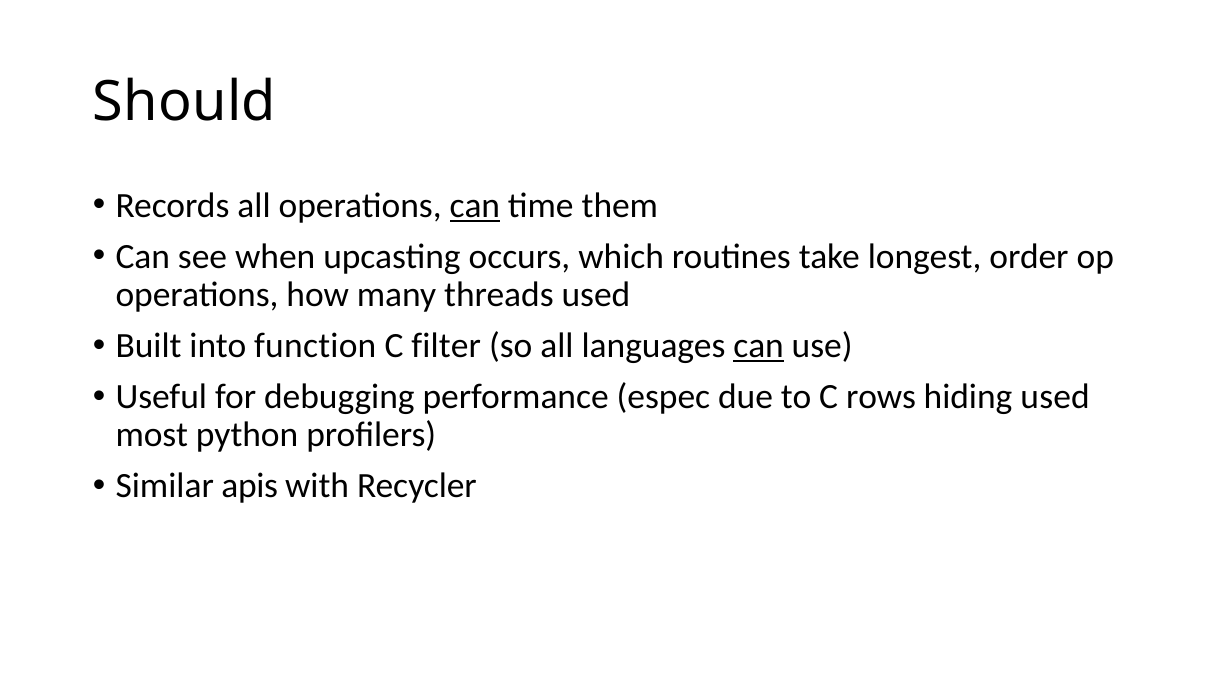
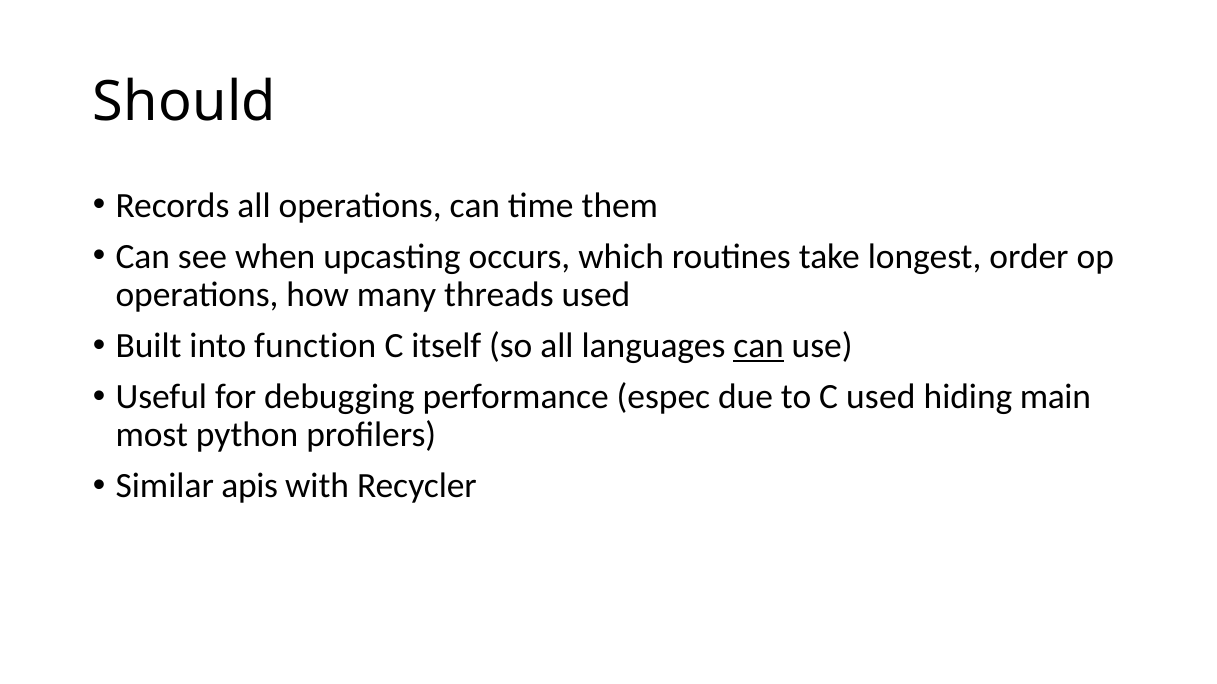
can at (475, 206) underline: present -> none
filter: filter -> itself
C rows: rows -> used
hiding used: used -> main
